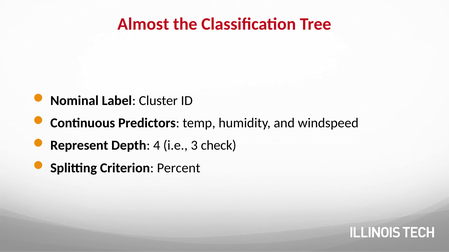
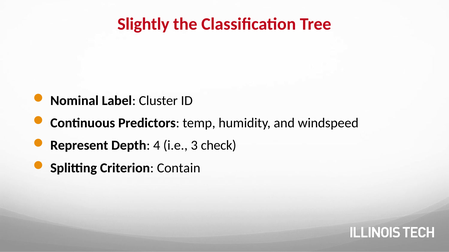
Almost: Almost -> Slightly
Percent: Percent -> Contain
